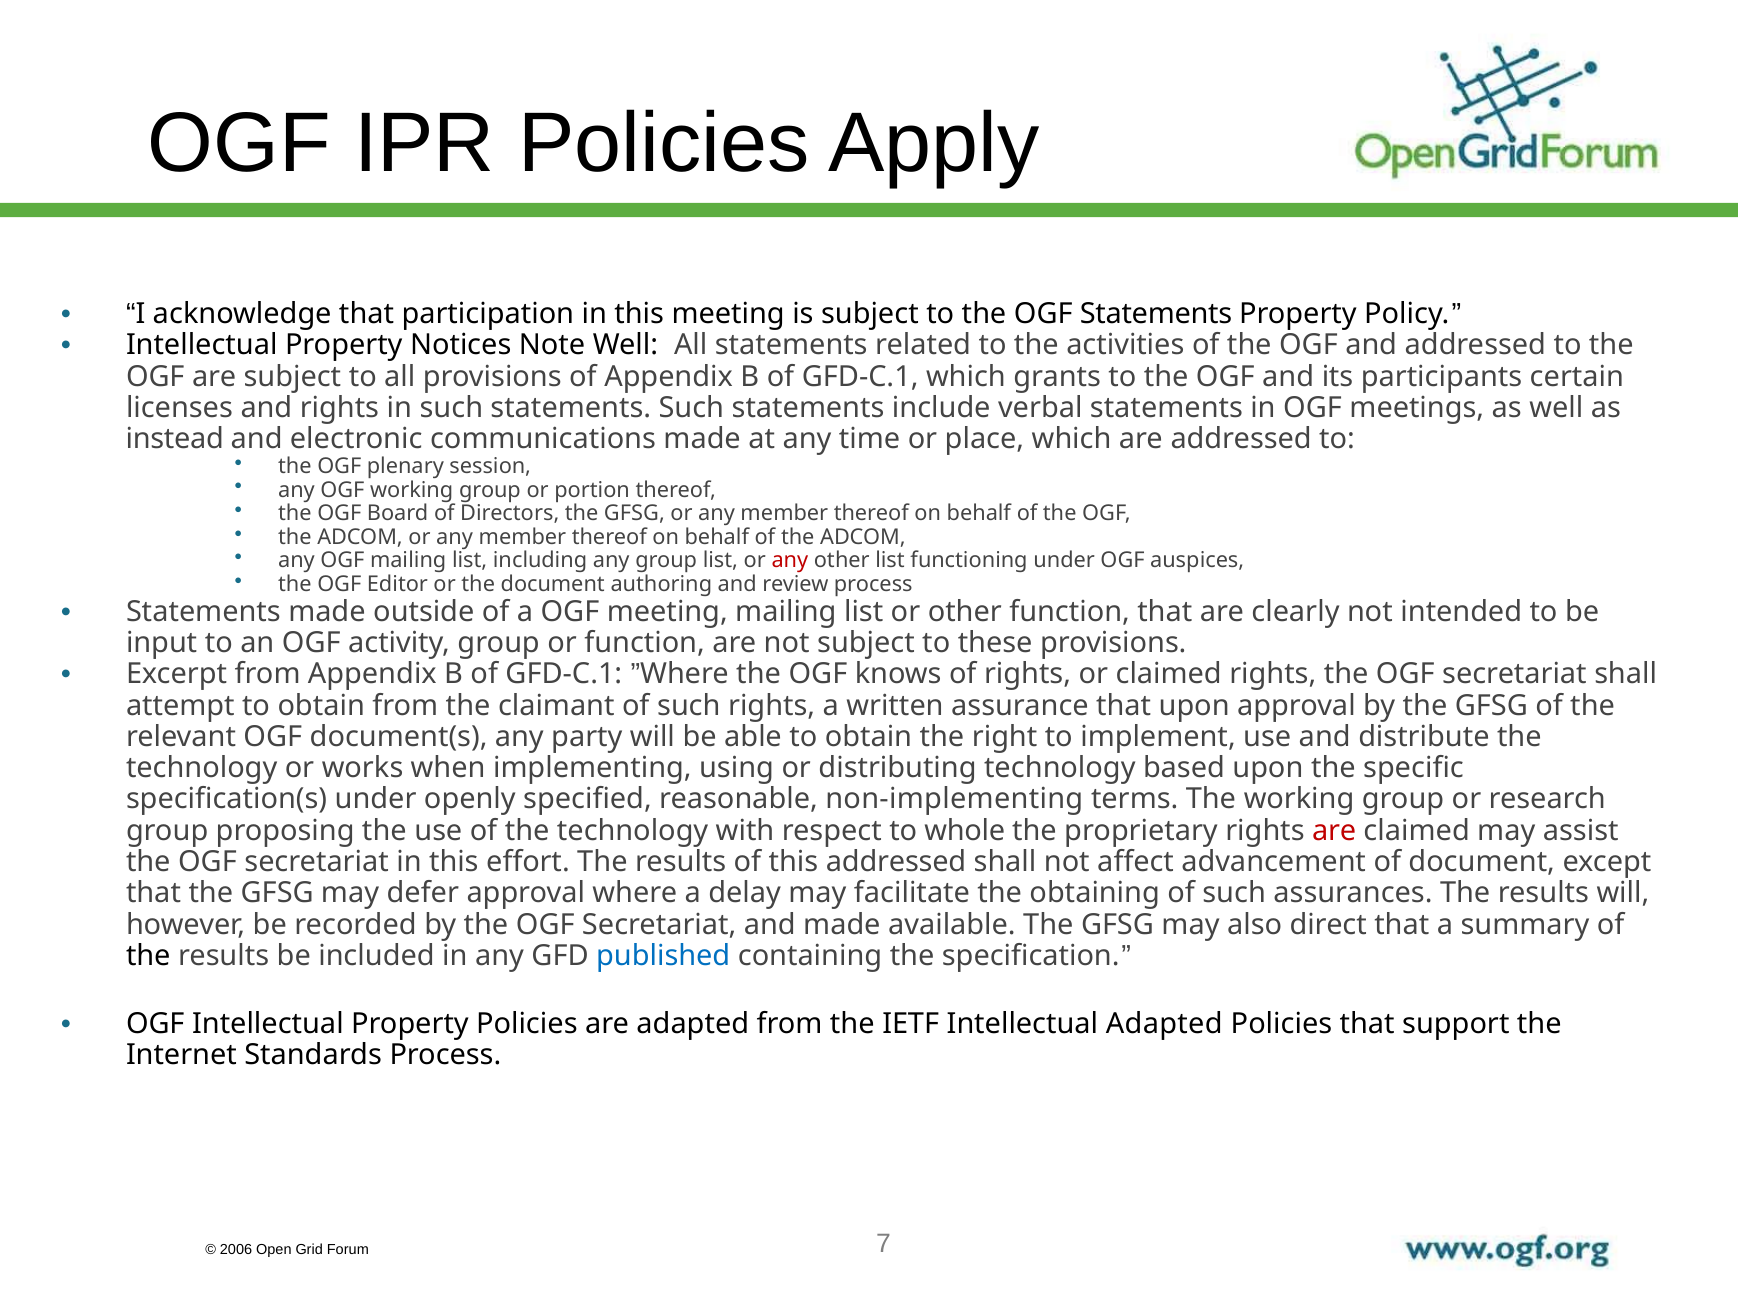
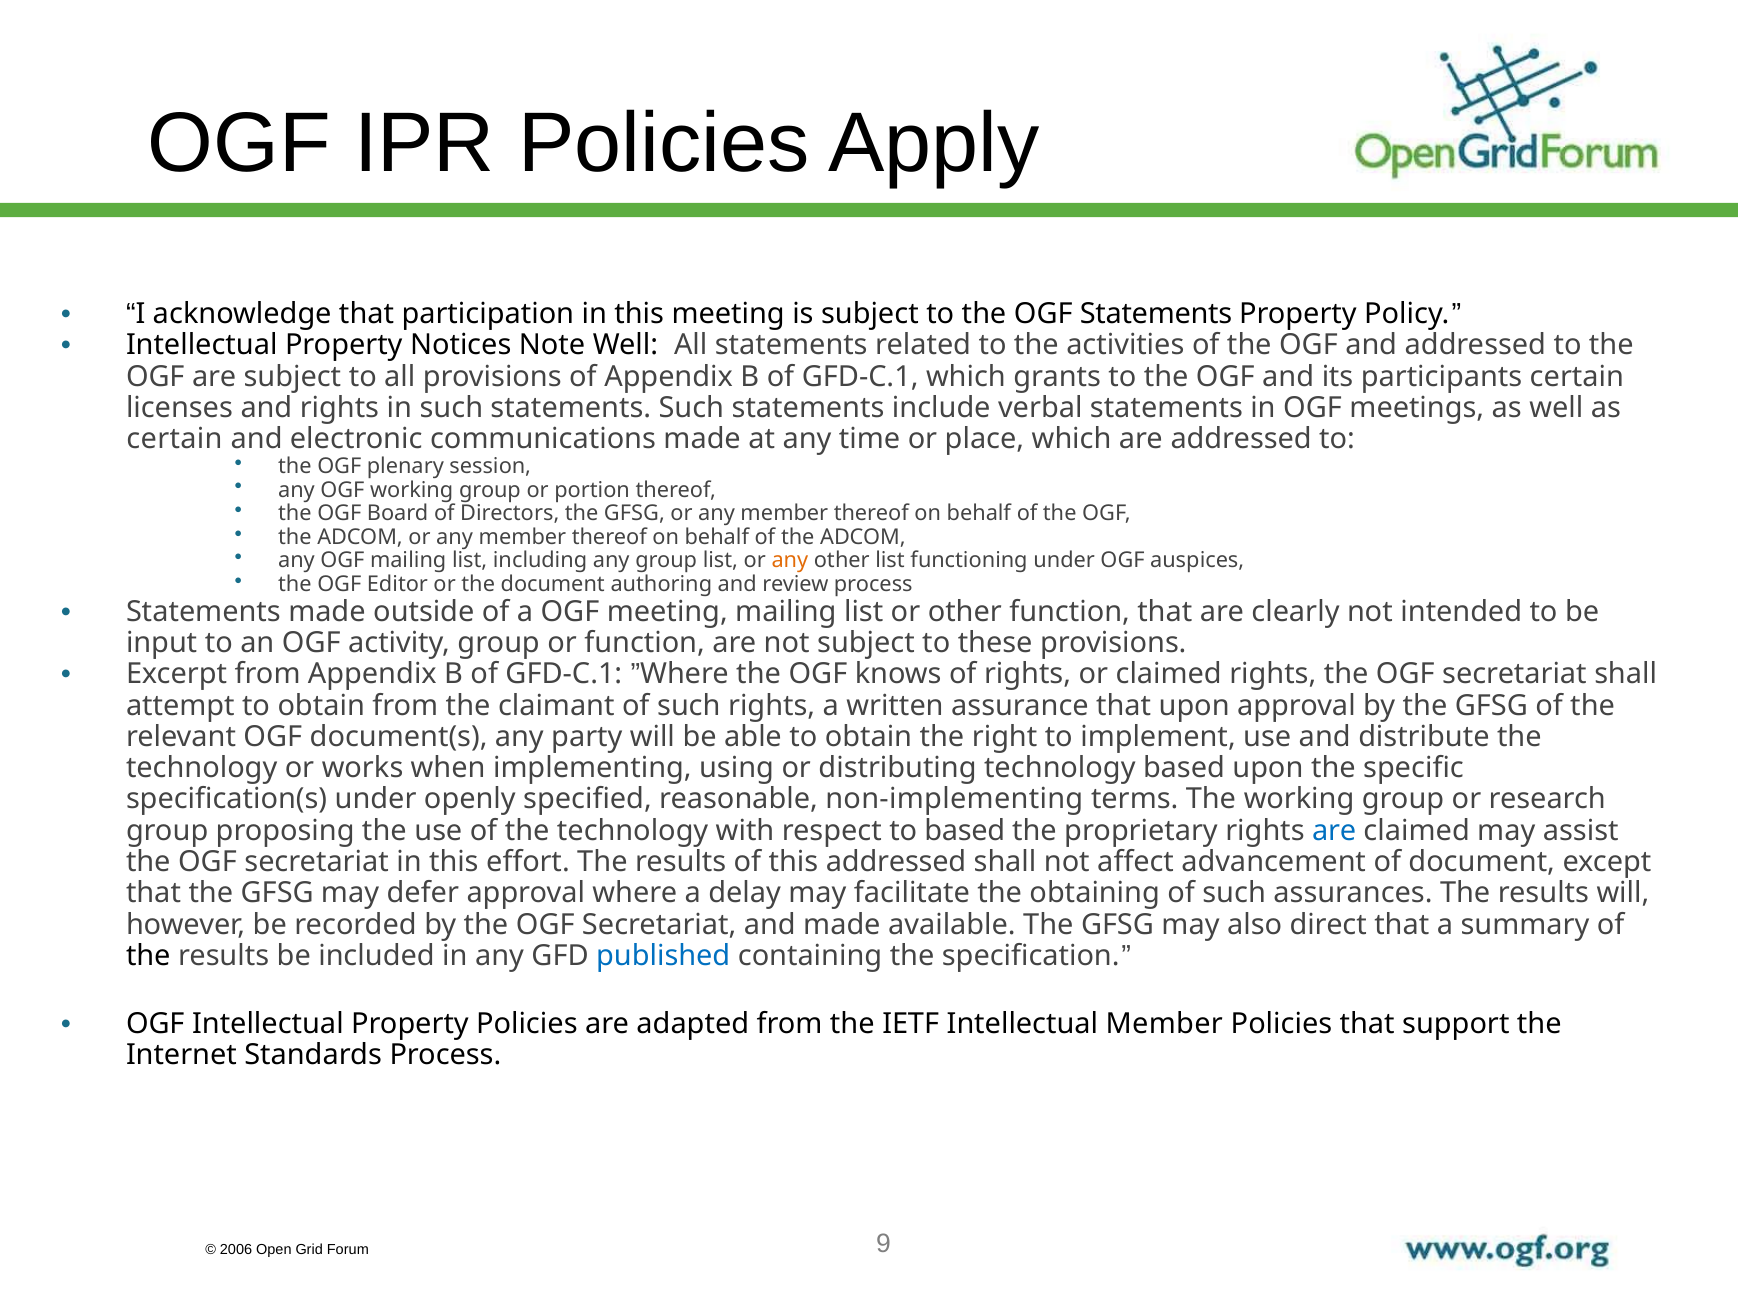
instead at (175, 439): instead -> certain
any at (790, 560) colour: red -> orange
to whole: whole -> based
are at (1334, 830) colour: red -> blue
Intellectual Adapted: Adapted -> Member
7: 7 -> 9
